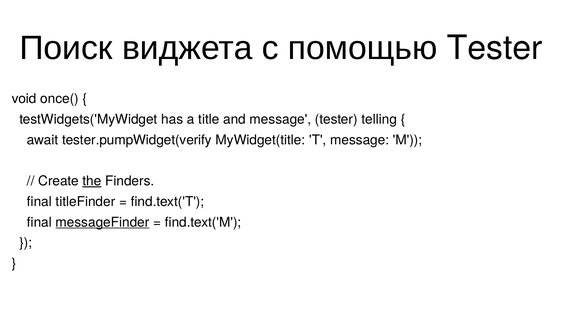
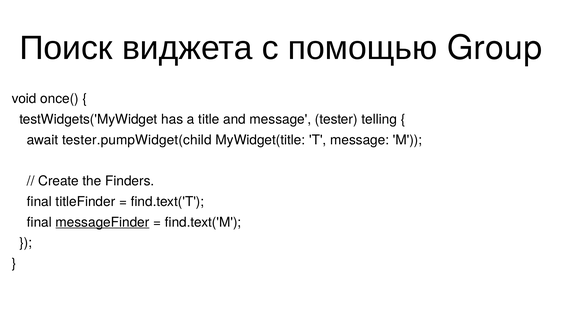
Tester at (495, 48): Tester -> Group
tester.pumpWidget(verify: tester.pumpWidget(verify -> tester.pumpWidget(child
the underline: present -> none
